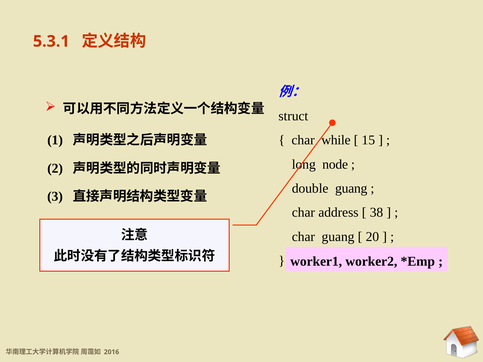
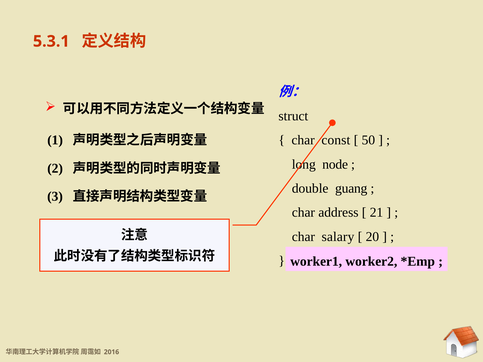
while: while -> const
15: 15 -> 50
38: 38 -> 21
char guang: guang -> salary
